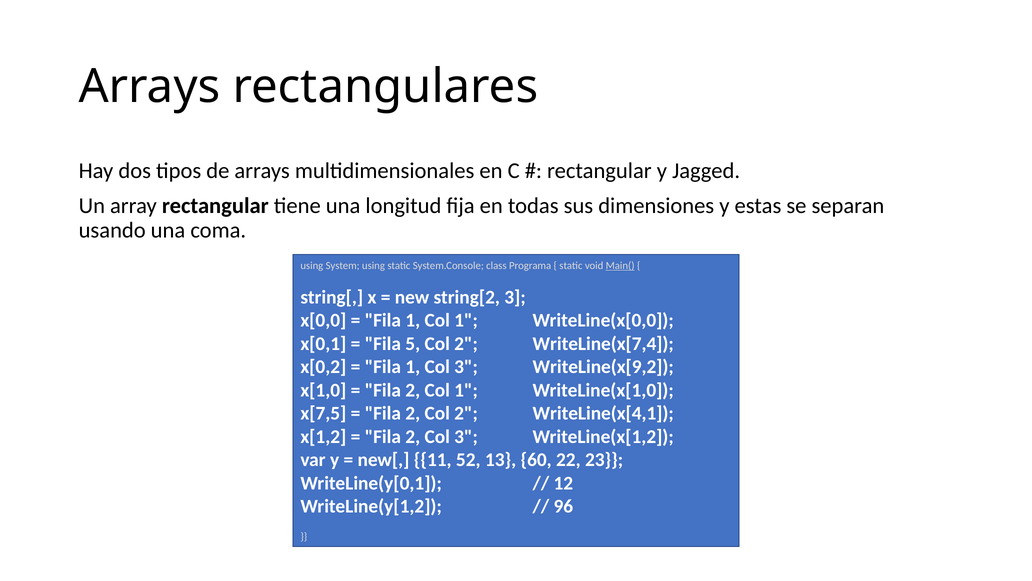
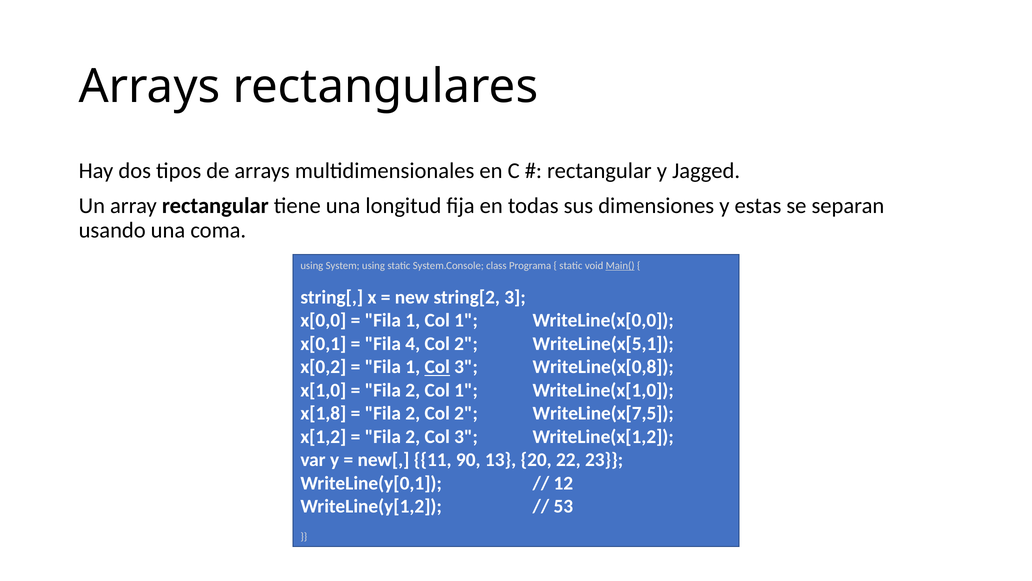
5: 5 -> 4
WriteLine(x[7,4: WriteLine(x[7,4 -> WriteLine(x[5,1
Col at (437, 367) underline: none -> present
WriteLine(x[9,2: WriteLine(x[9,2 -> WriteLine(x[0,8
x[7,5: x[7,5 -> x[1,8
WriteLine(x[4,1: WriteLine(x[4,1 -> WriteLine(x[7,5
52: 52 -> 90
60: 60 -> 20
96: 96 -> 53
